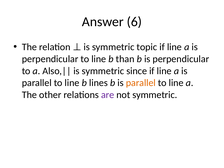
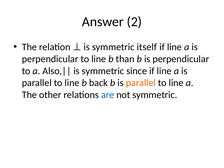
6: 6 -> 2
topic: topic -> itself
lines: lines -> back
are colour: purple -> blue
